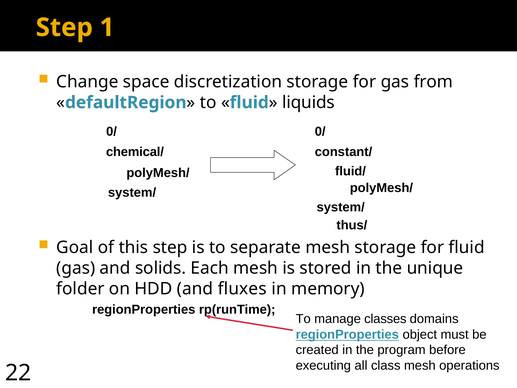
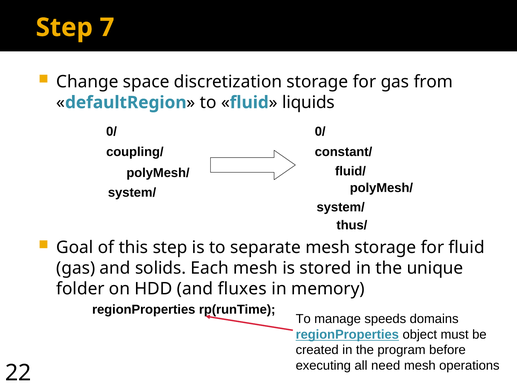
1: 1 -> 7
chemical/: chemical/ -> coupling/
classes: classes -> speeds
class: class -> need
